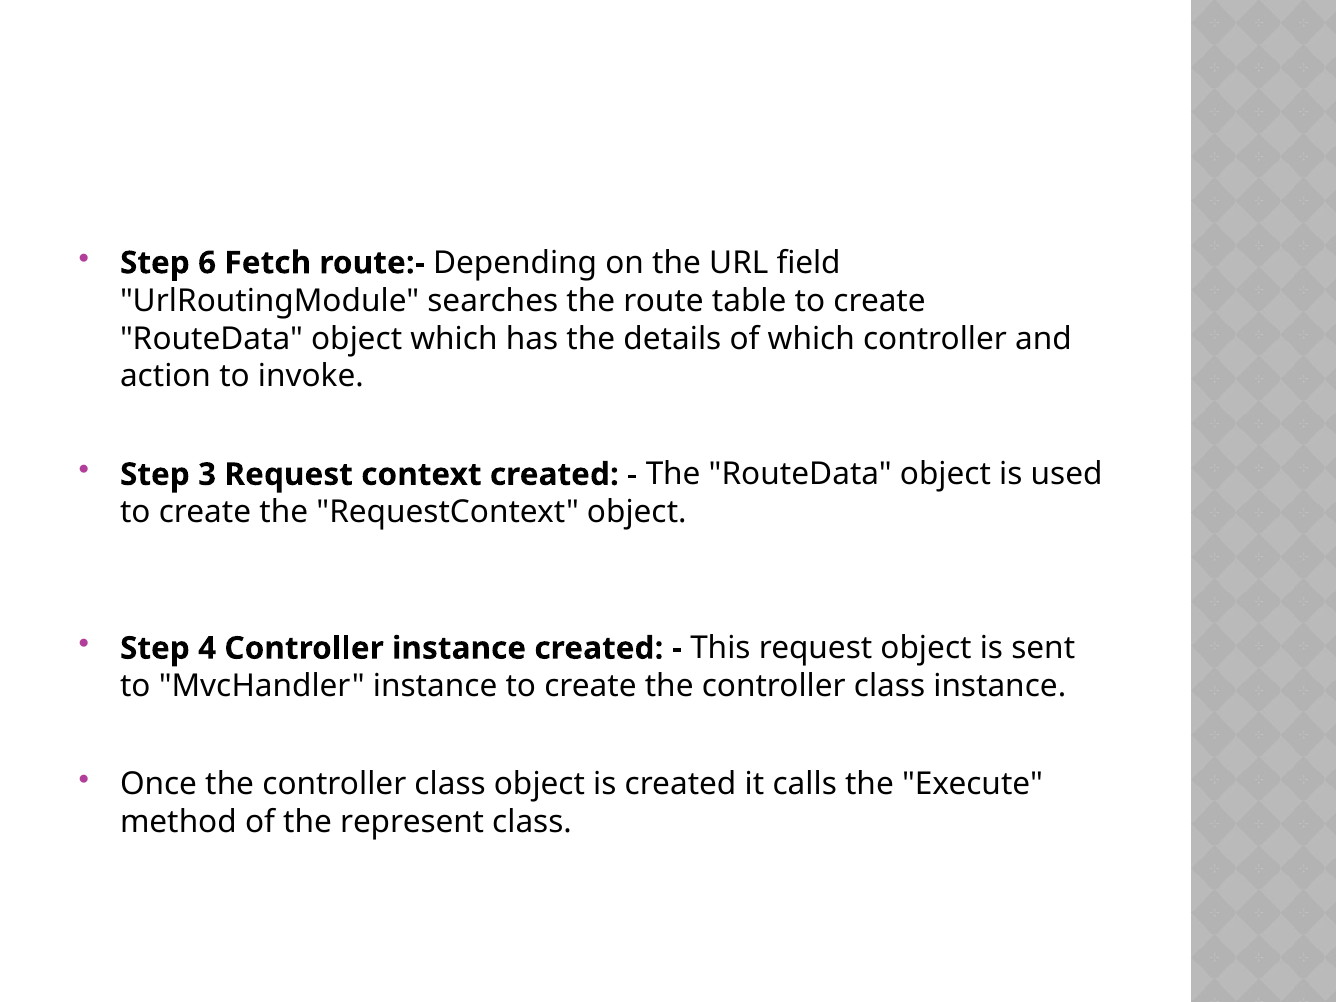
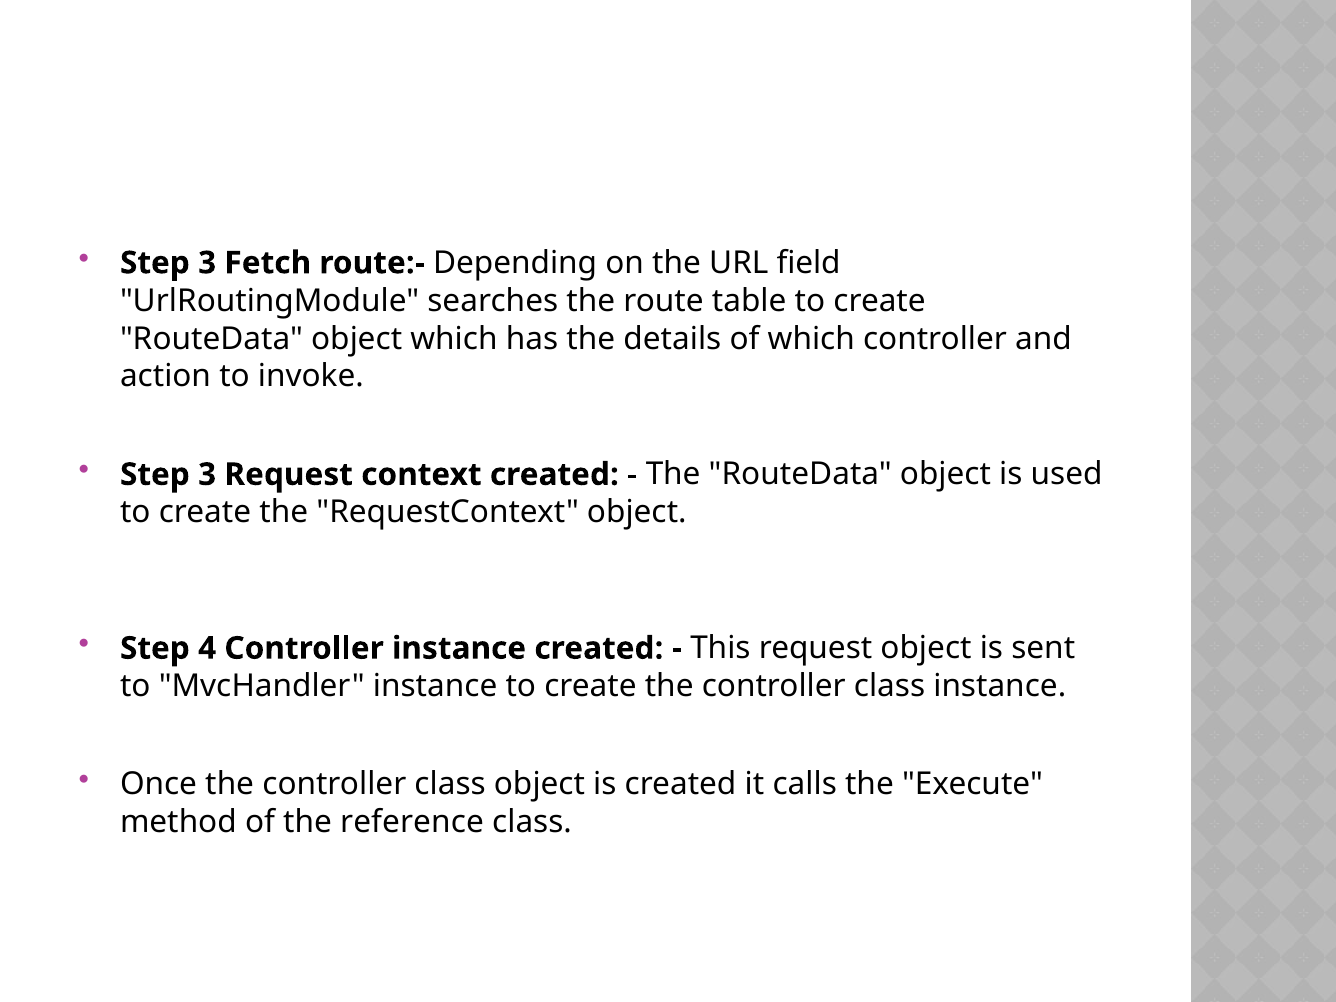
6 at (207, 263): 6 -> 3
represent: represent -> reference
